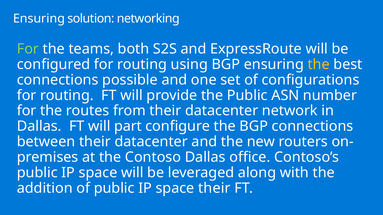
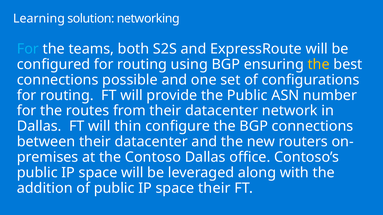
Ensuring at (39, 19): Ensuring -> Learning
For at (28, 49) colour: light green -> light blue
part: part -> thin
